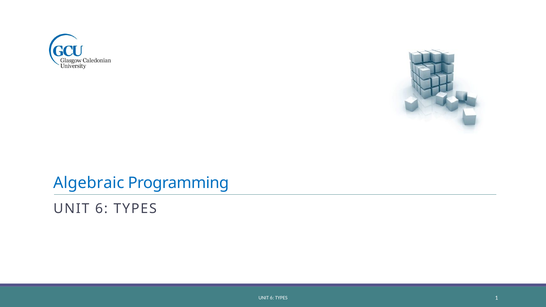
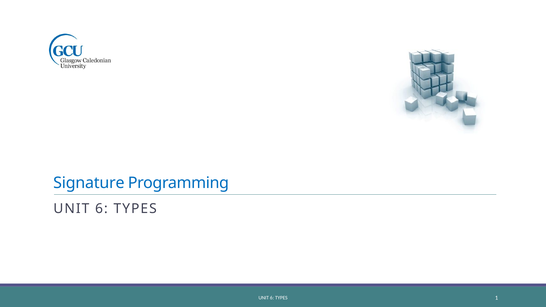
Algebraic: Algebraic -> Signature
